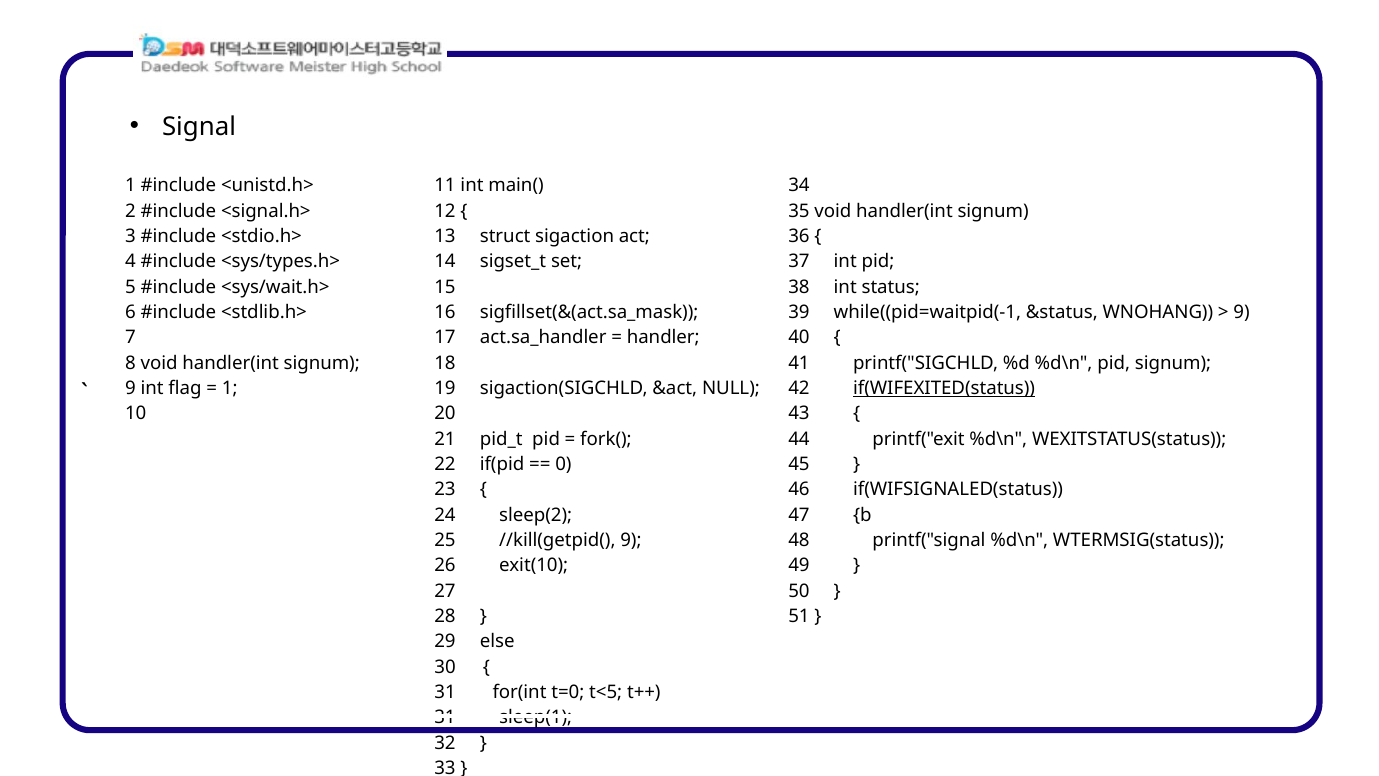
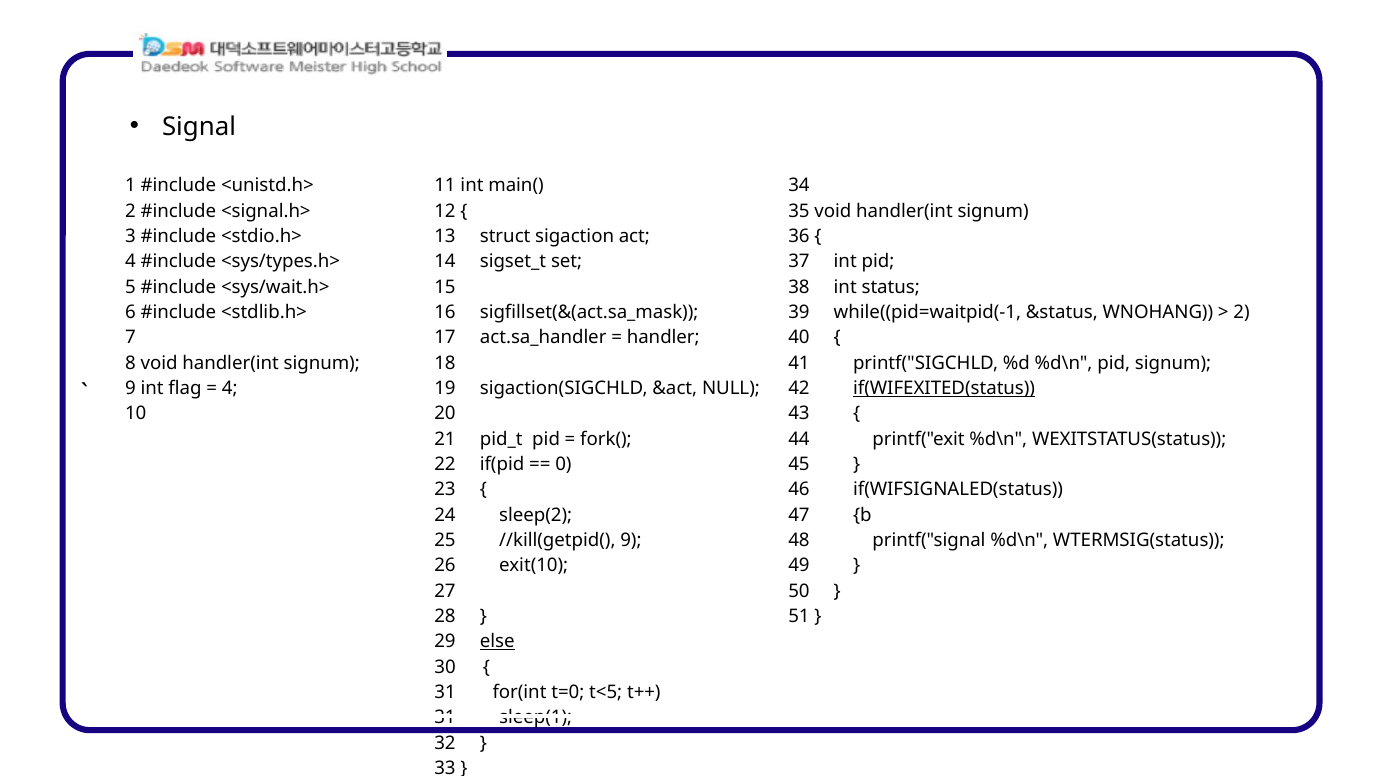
9 at (1242, 312): 9 -> 2
1 at (230, 388): 1 -> 4
else underline: none -> present
